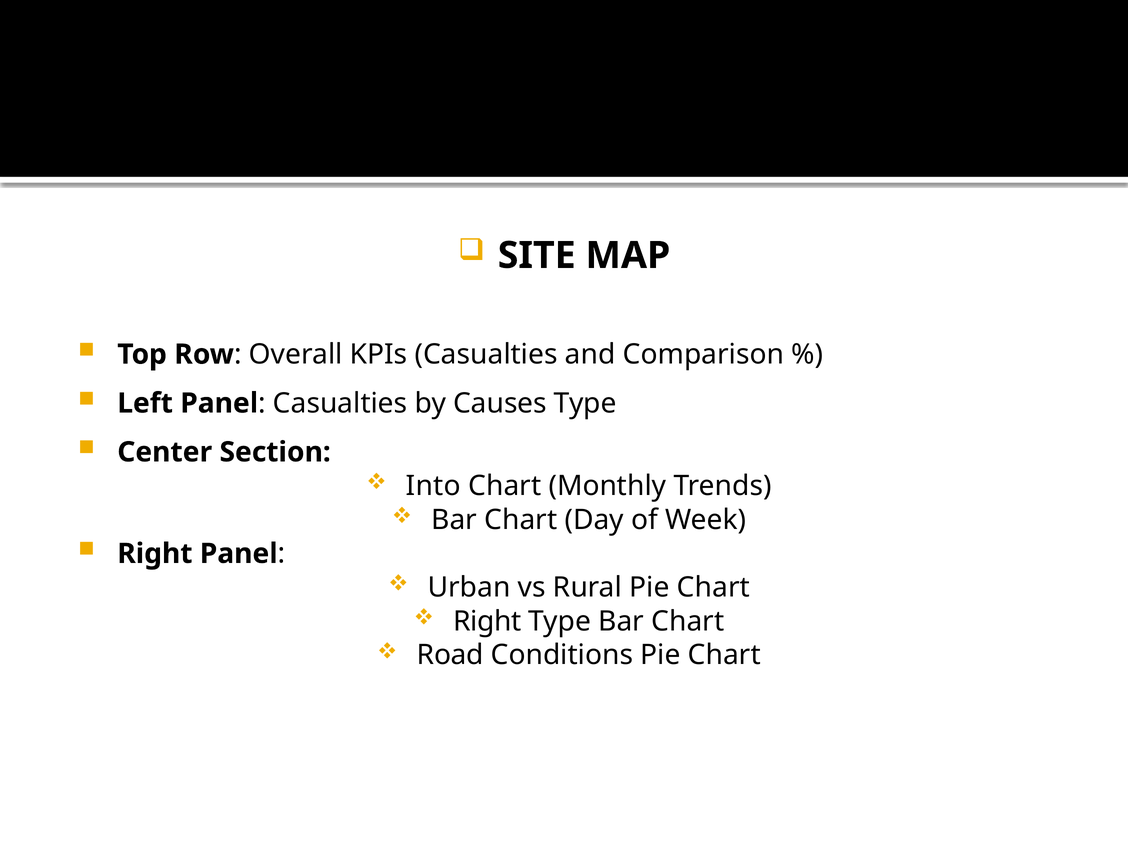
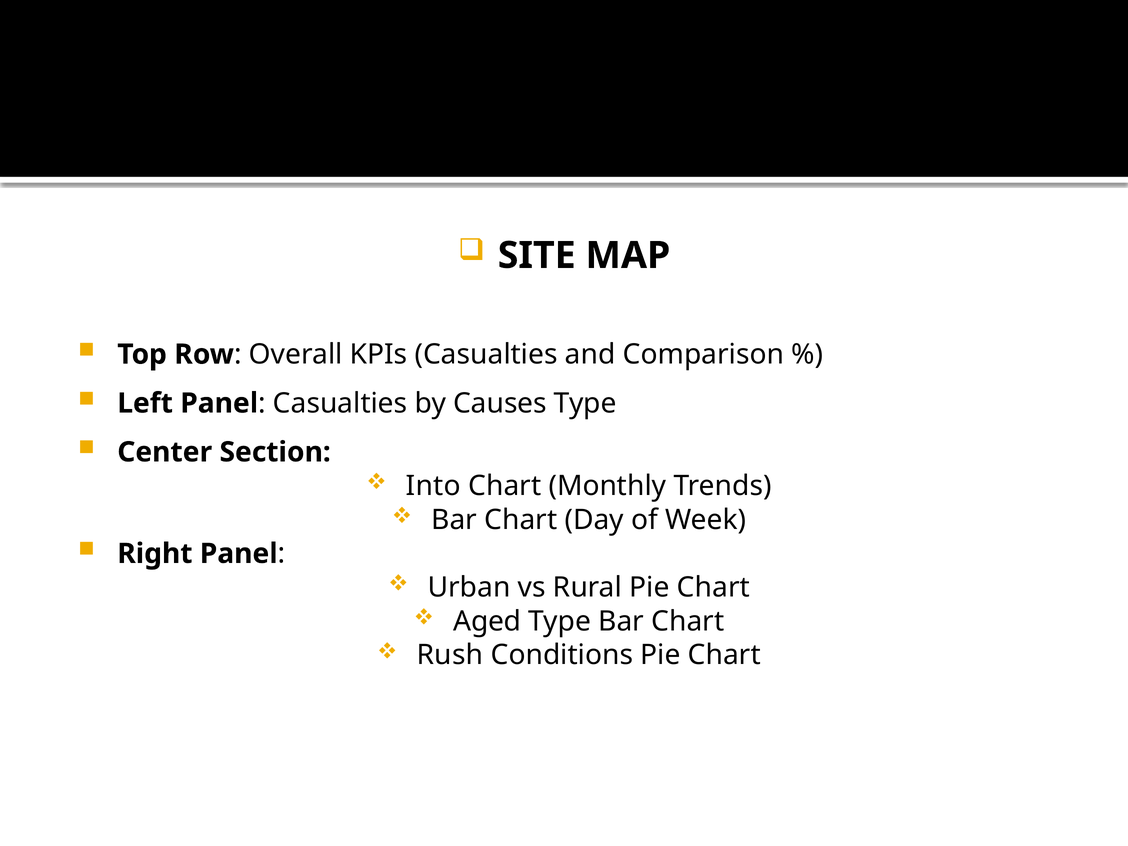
Right at (487, 621): Right -> Aged
Road: Road -> Rush
